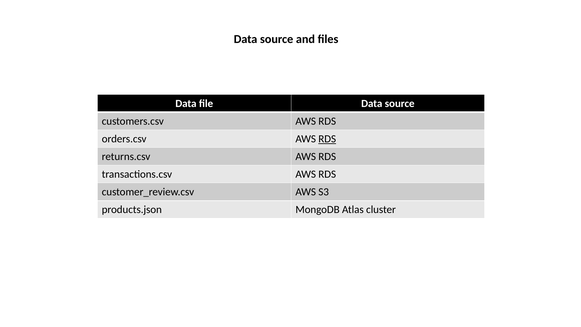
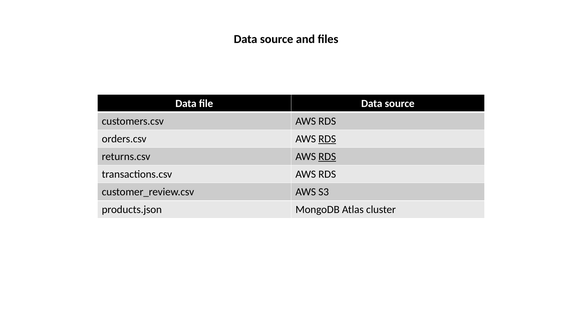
RDS at (327, 156) underline: none -> present
